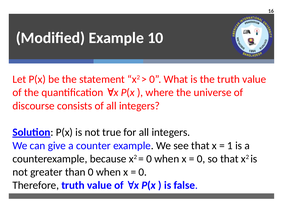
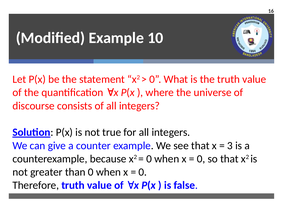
1: 1 -> 3
